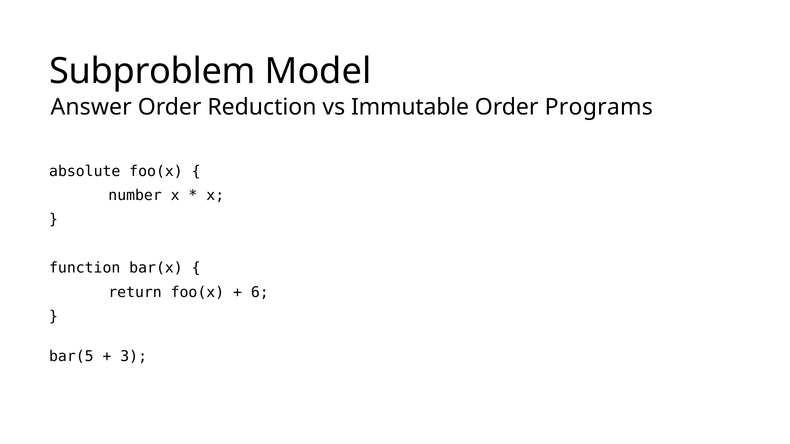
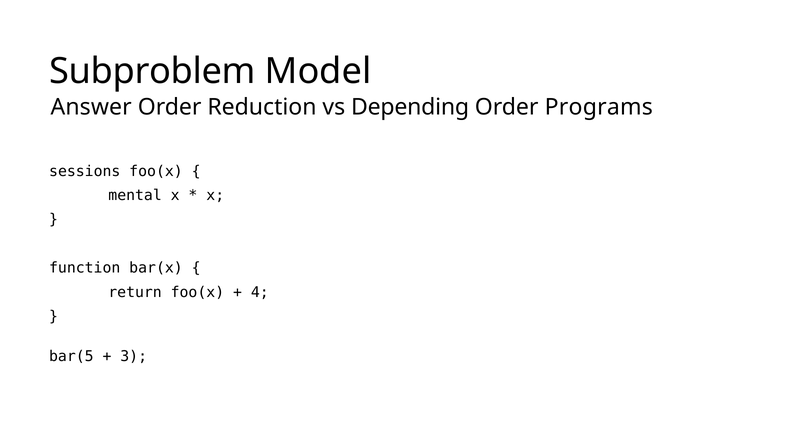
Immutable: Immutable -> Depending
absolute: absolute -> sessions
number: number -> mental
6: 6 -> 4
